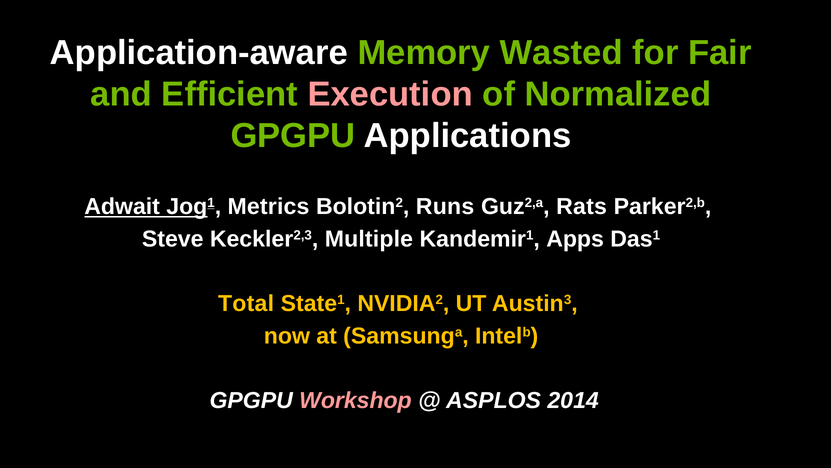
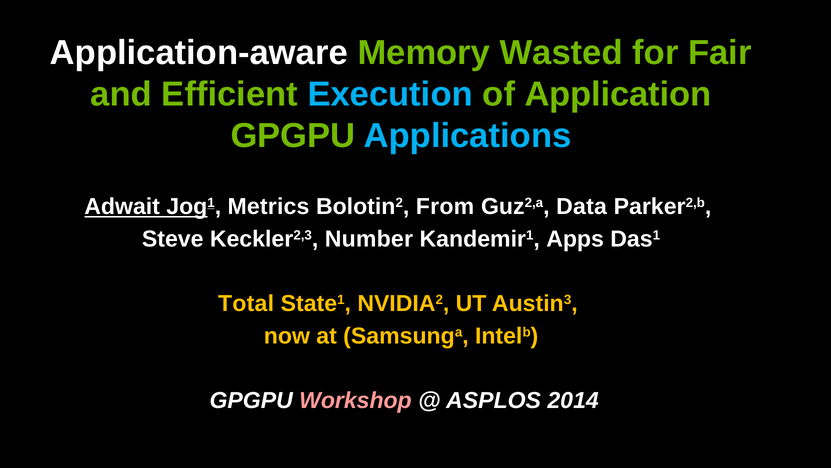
Execution colour: pink -> light blue
Normalized: Normalized -> Application
Applications colour: white -> light blue
Runs: Runs -> From
Rats: Rats -> Data
Multiple: Multiple -> Number
